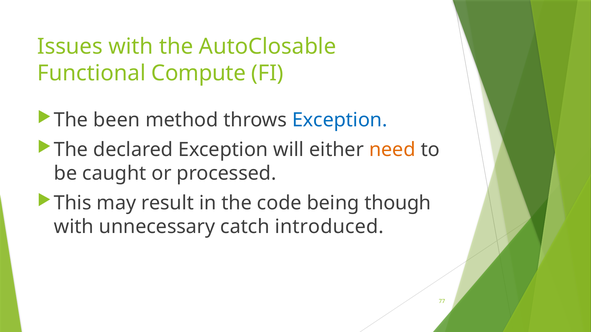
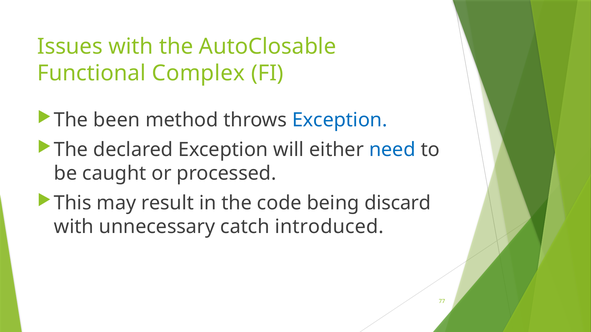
Compute: Compute -> Complex
need colour: orange -> blue
though: though -> discard
